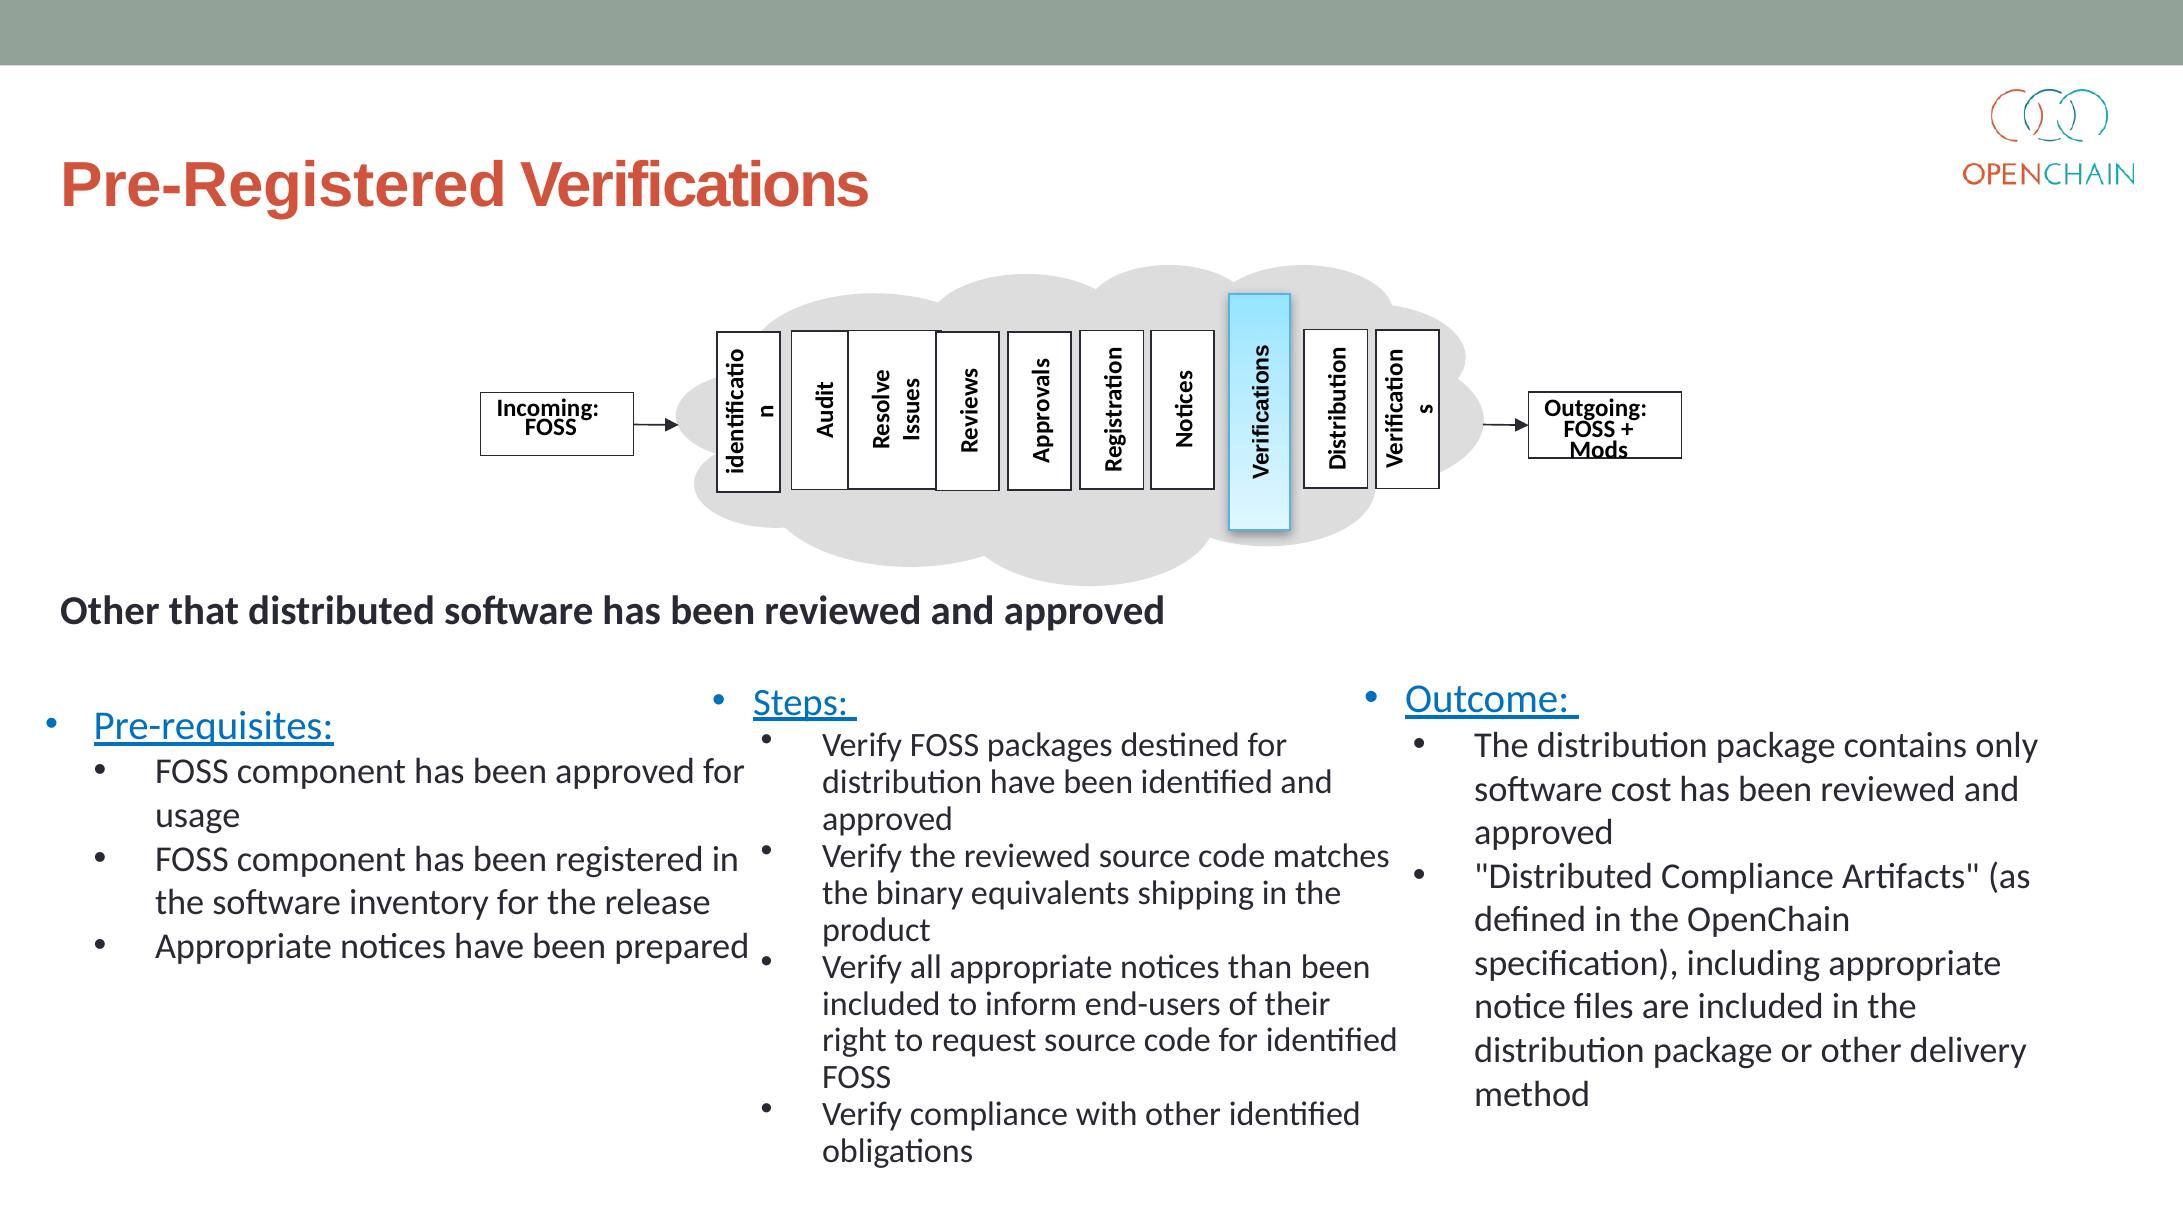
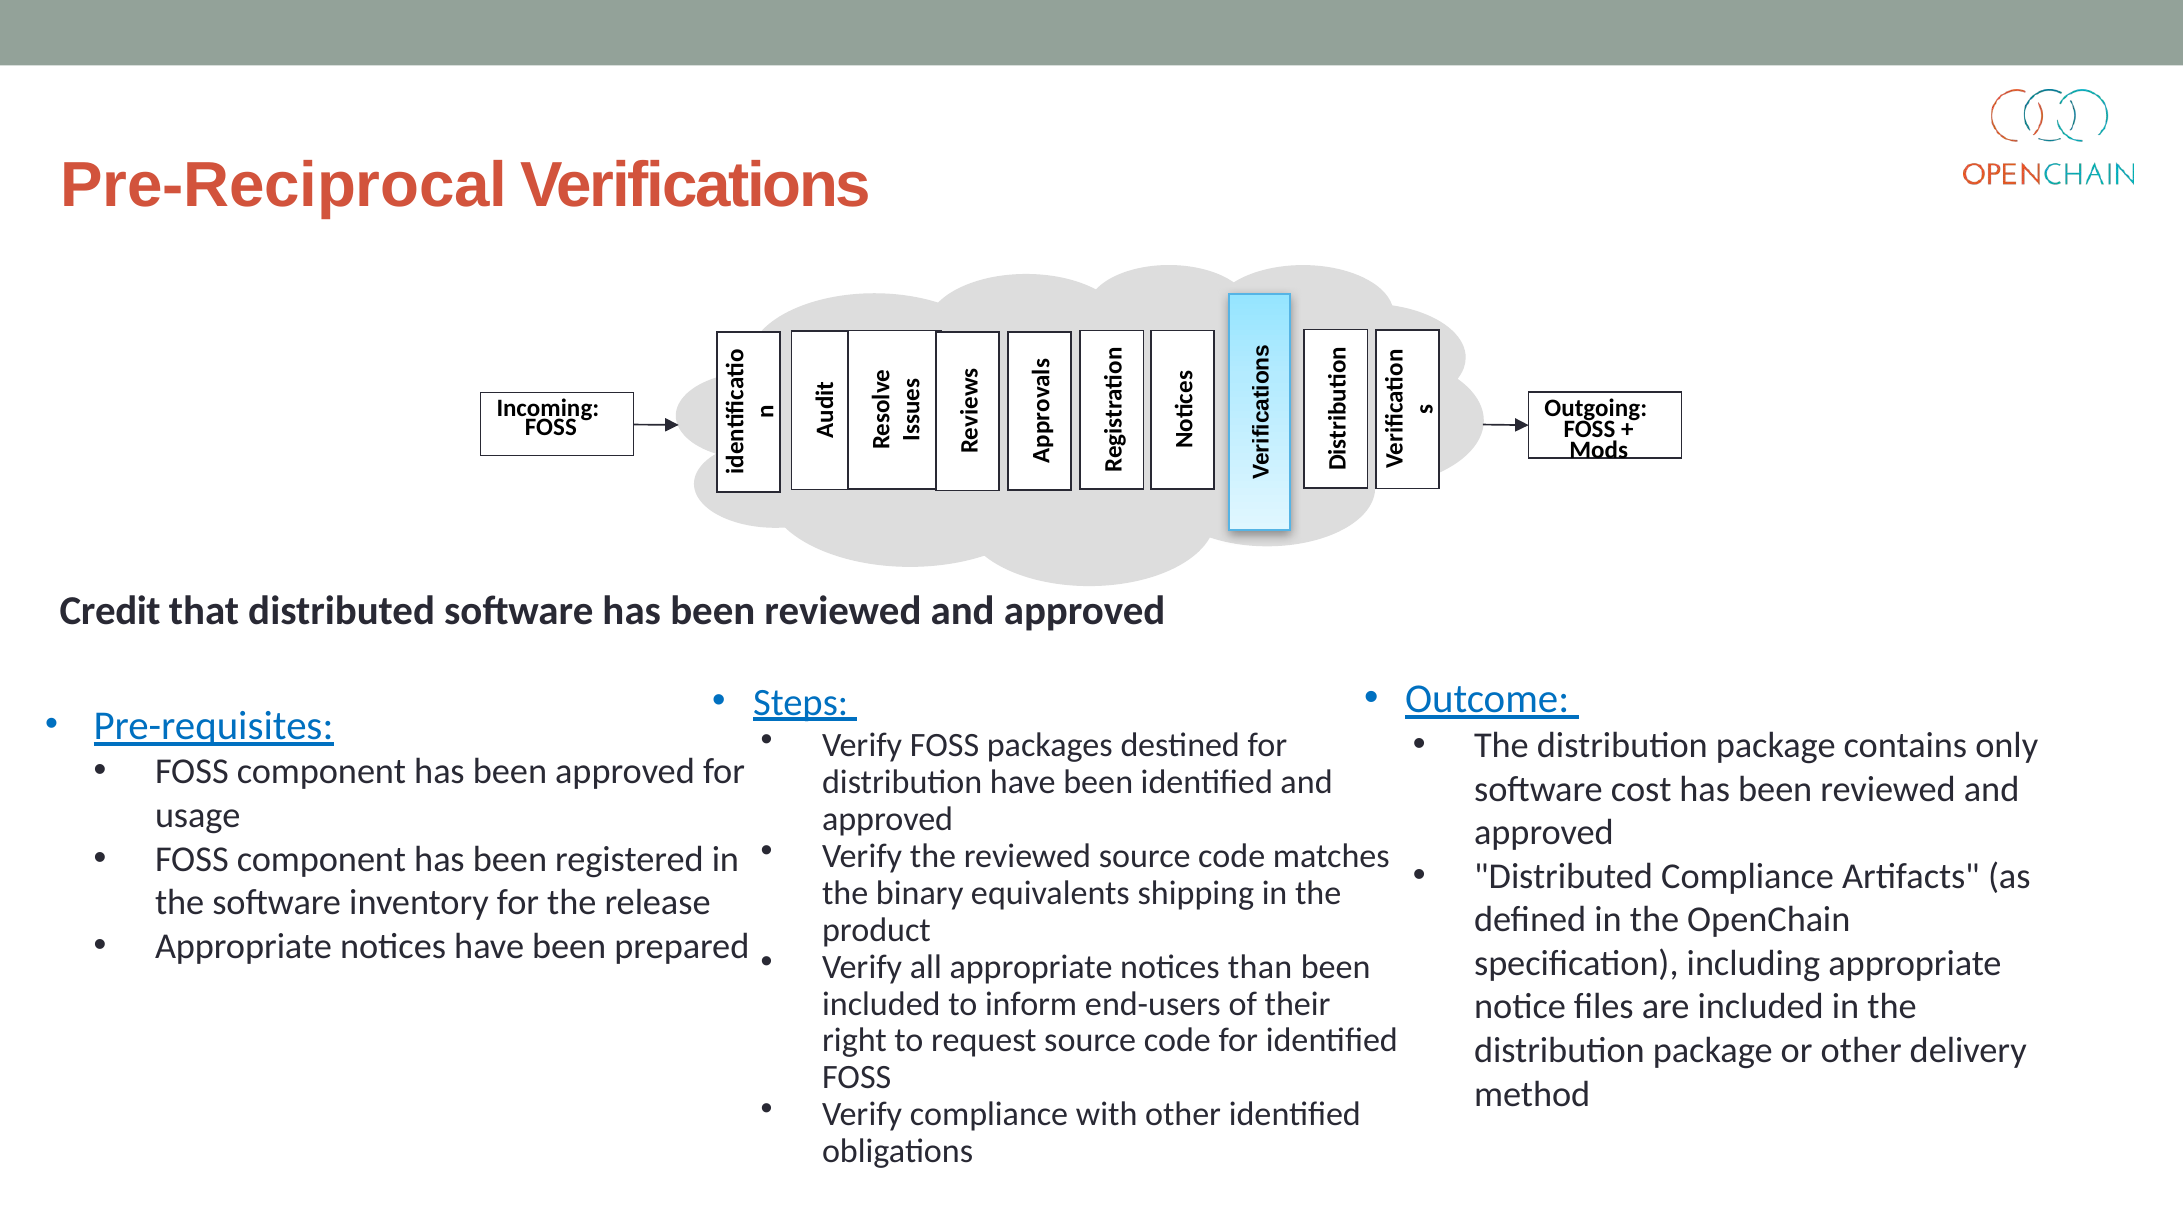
Pre-Registered: Pre-Registered -> Pre-Reciprocal
Other at (110, 611): Other -> Credit
